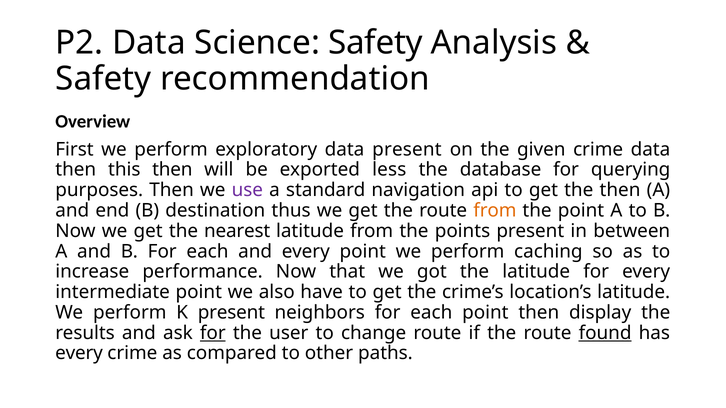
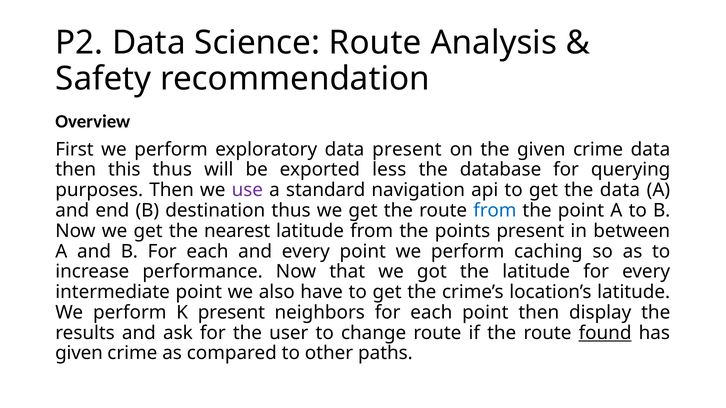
Science Safety: Safety -> Route
this then: then -> thus
the then: then -> data
from at (495, 211) colour: orange -> blue
for at (213, 333) underline: present -> none
every at (79, 354): every -> given
